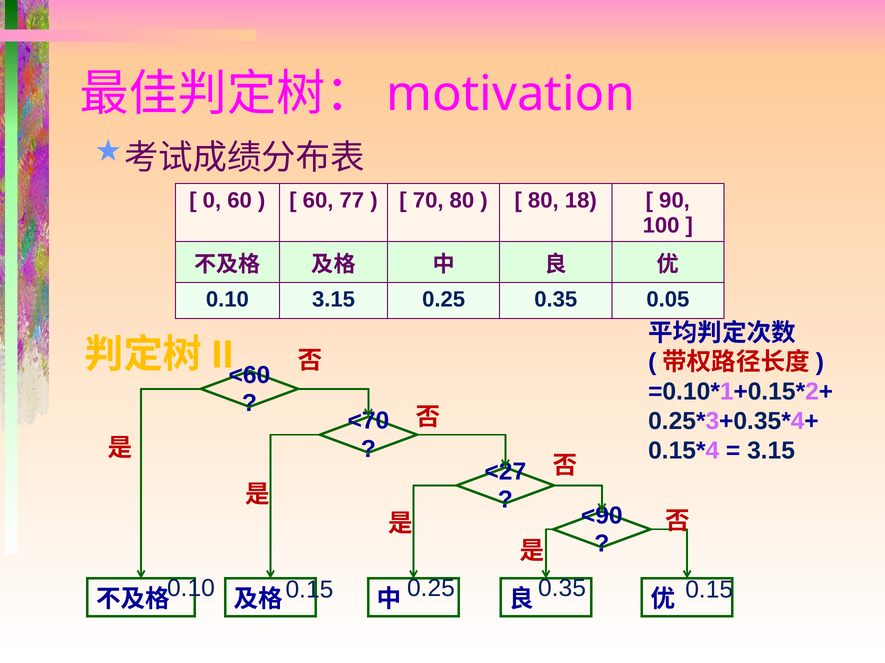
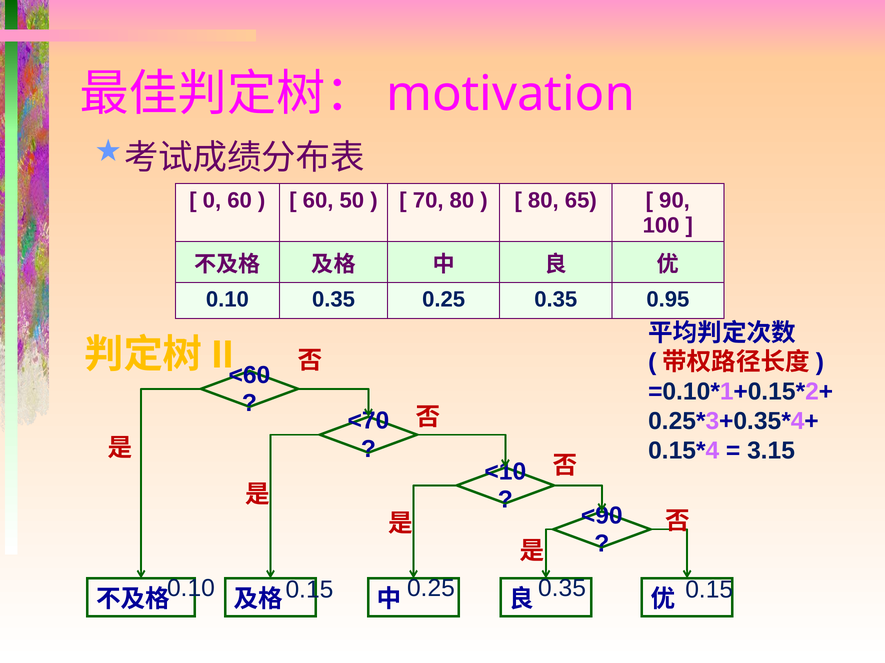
77: 77 -> 50
18: 18 -> 65
0.10 3.15: 3.15 -> 0.35
0.05: 0.05 -> 0.95
<27: <27 -> <10
